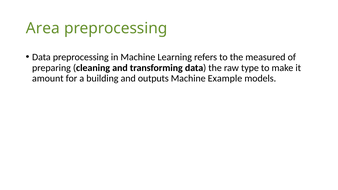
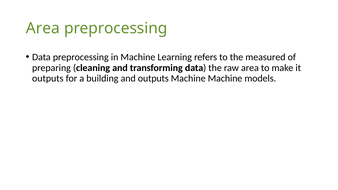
raw type: type -> area
amount at (48, 78): amount -> outputs
Machine Example: Example -> Machine
